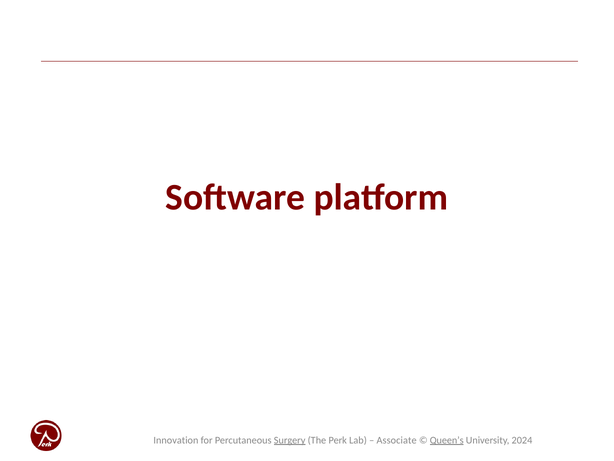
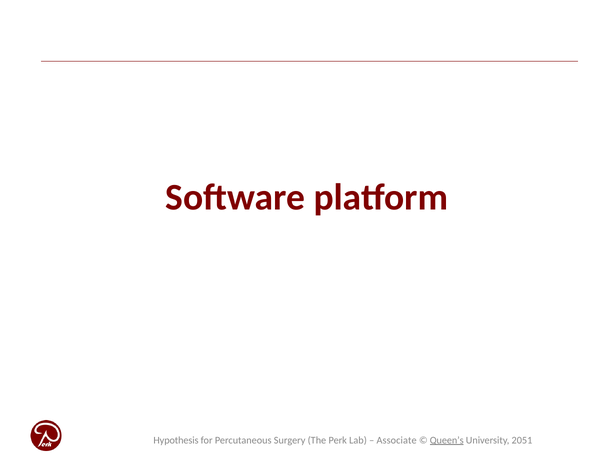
Innovation: Innovation -> Hypothesis
Surgery underline: present -> none
2024: 2024 -> 2051
